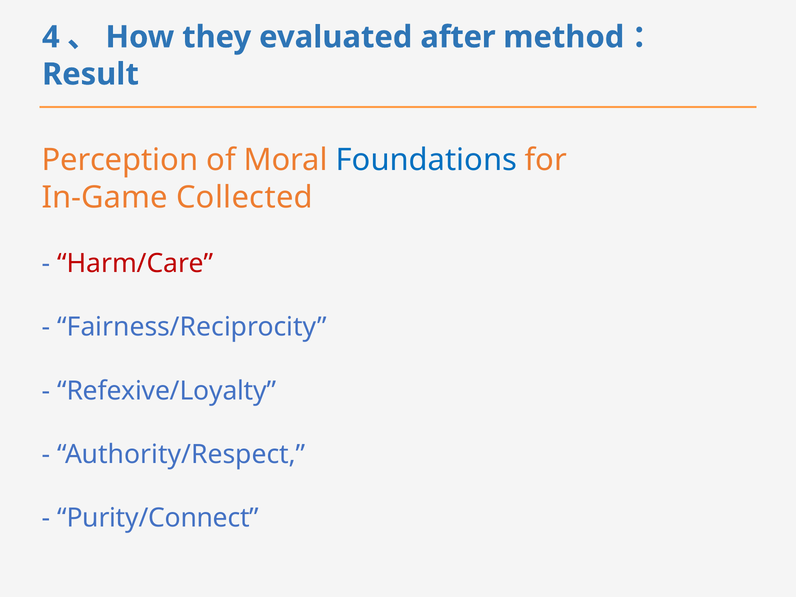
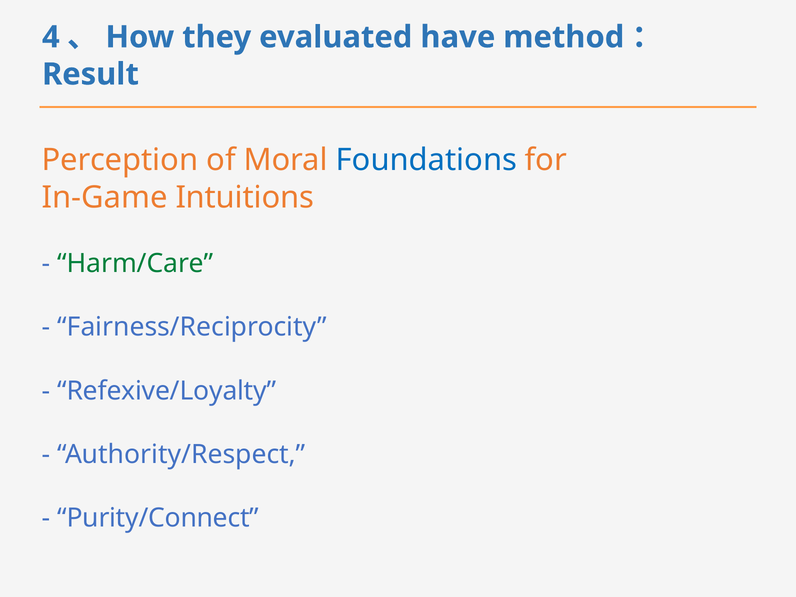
after: after -> have
Collected: Collected -> Intuitions
Harm/Care colour: red -> green
